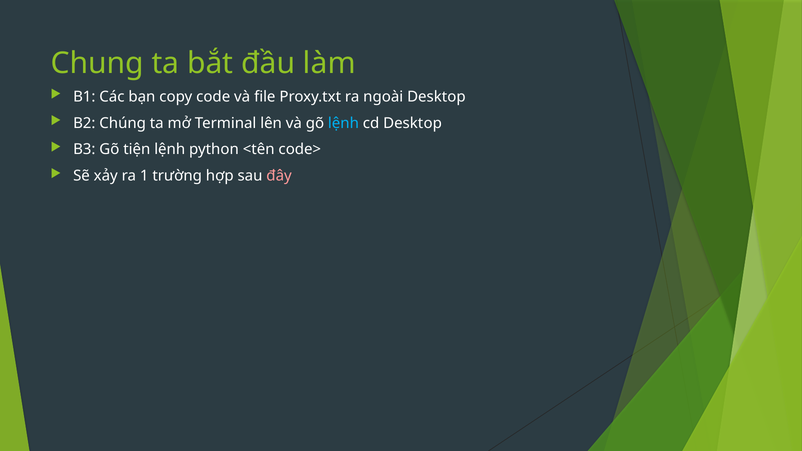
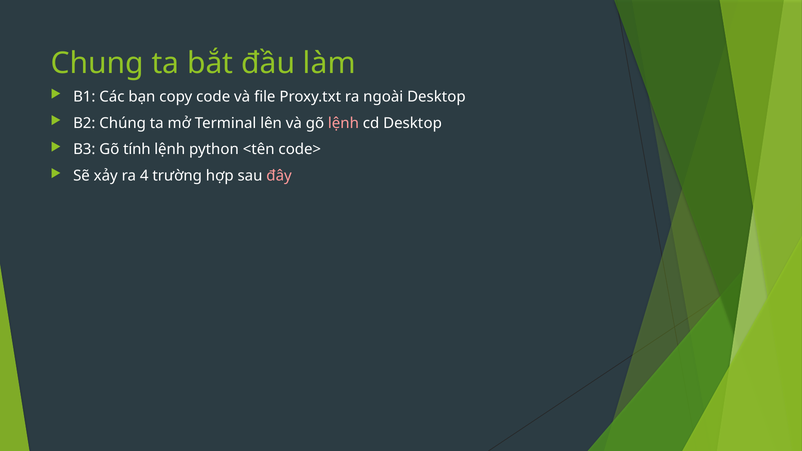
lệnh at (343, 123) colour: light blue -> pink
tiện: tiện -> tính
1: 1 -> 4
